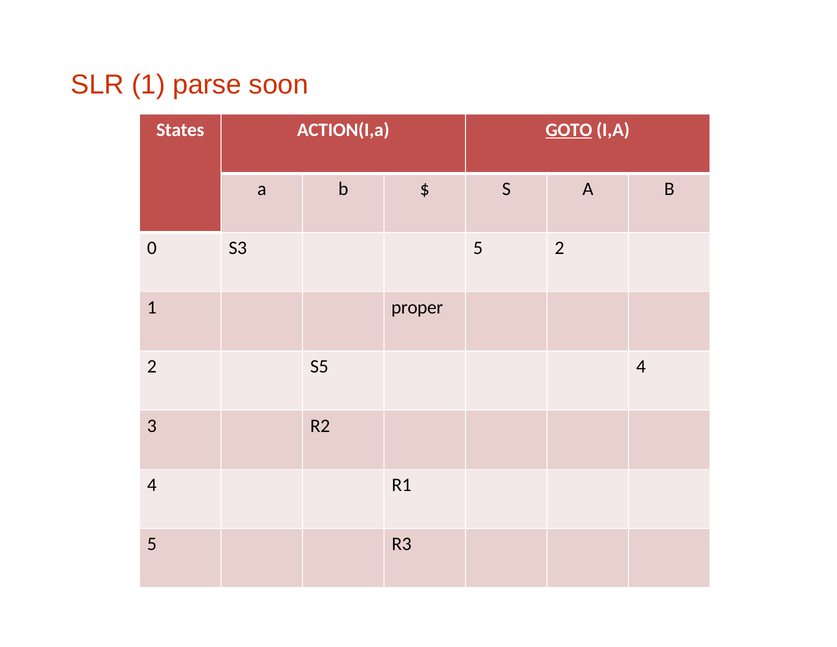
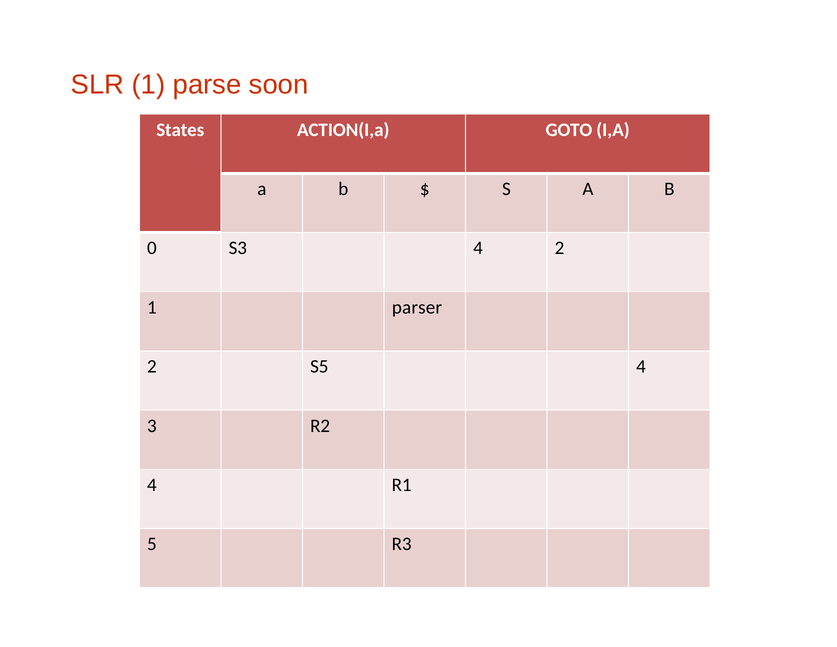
GOTO underline: present -> none
S3 5: 5 -> 4
proper: proper -> parser
